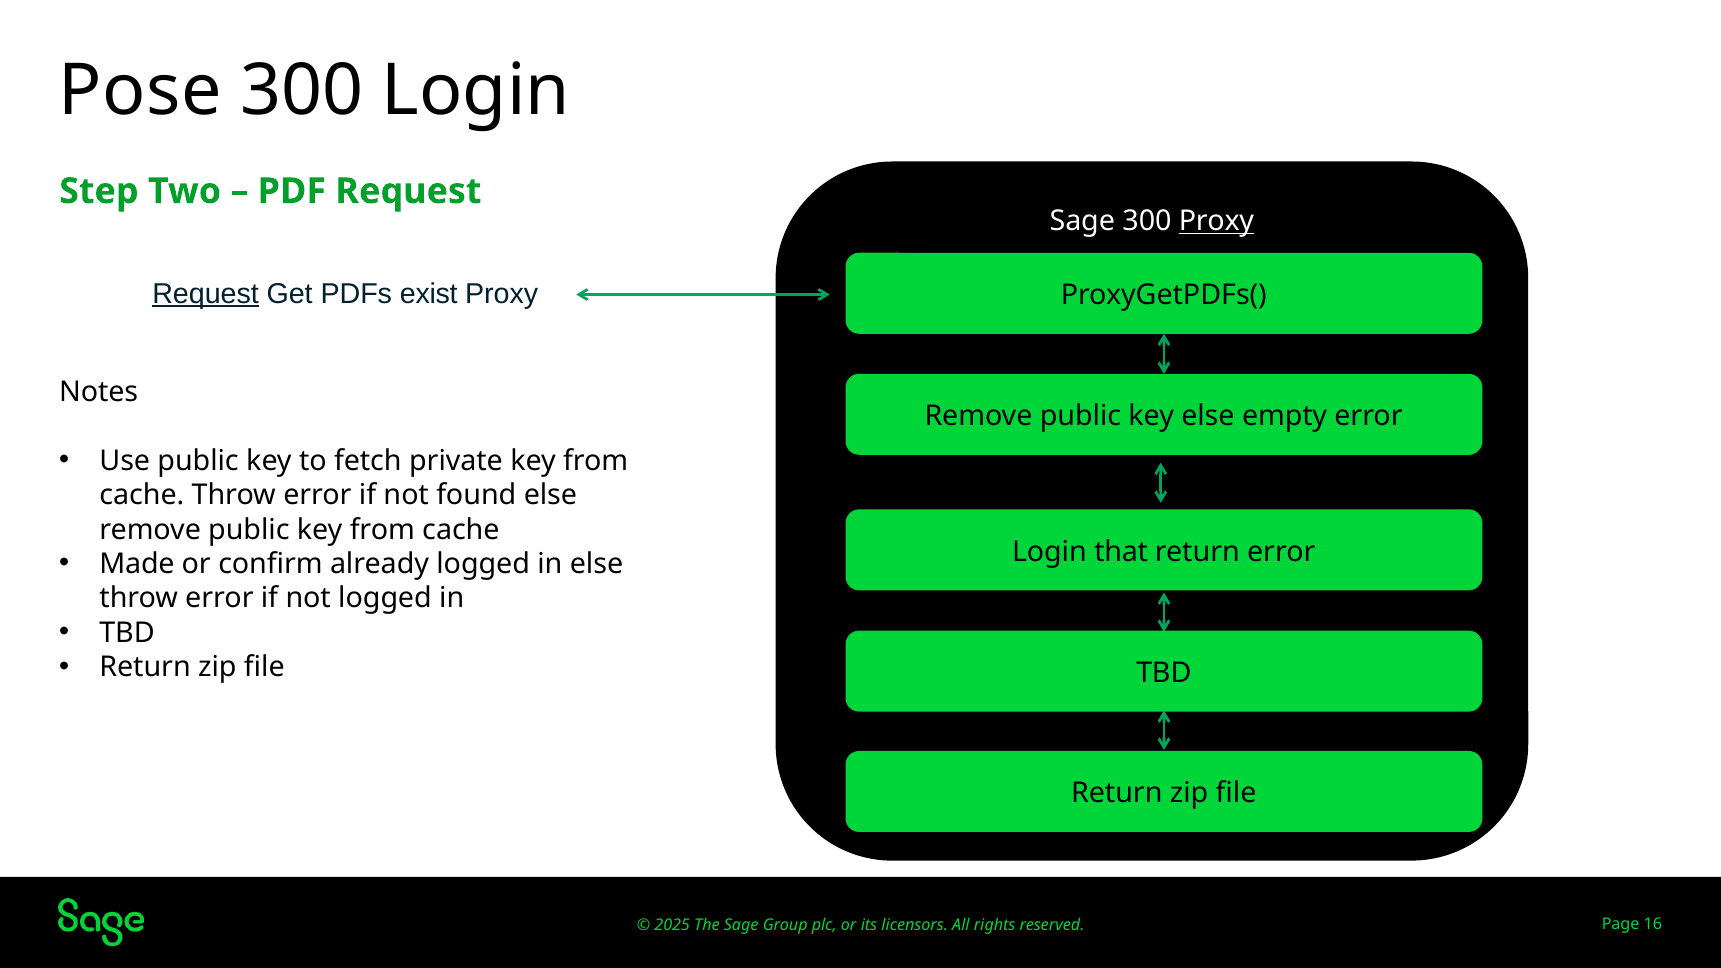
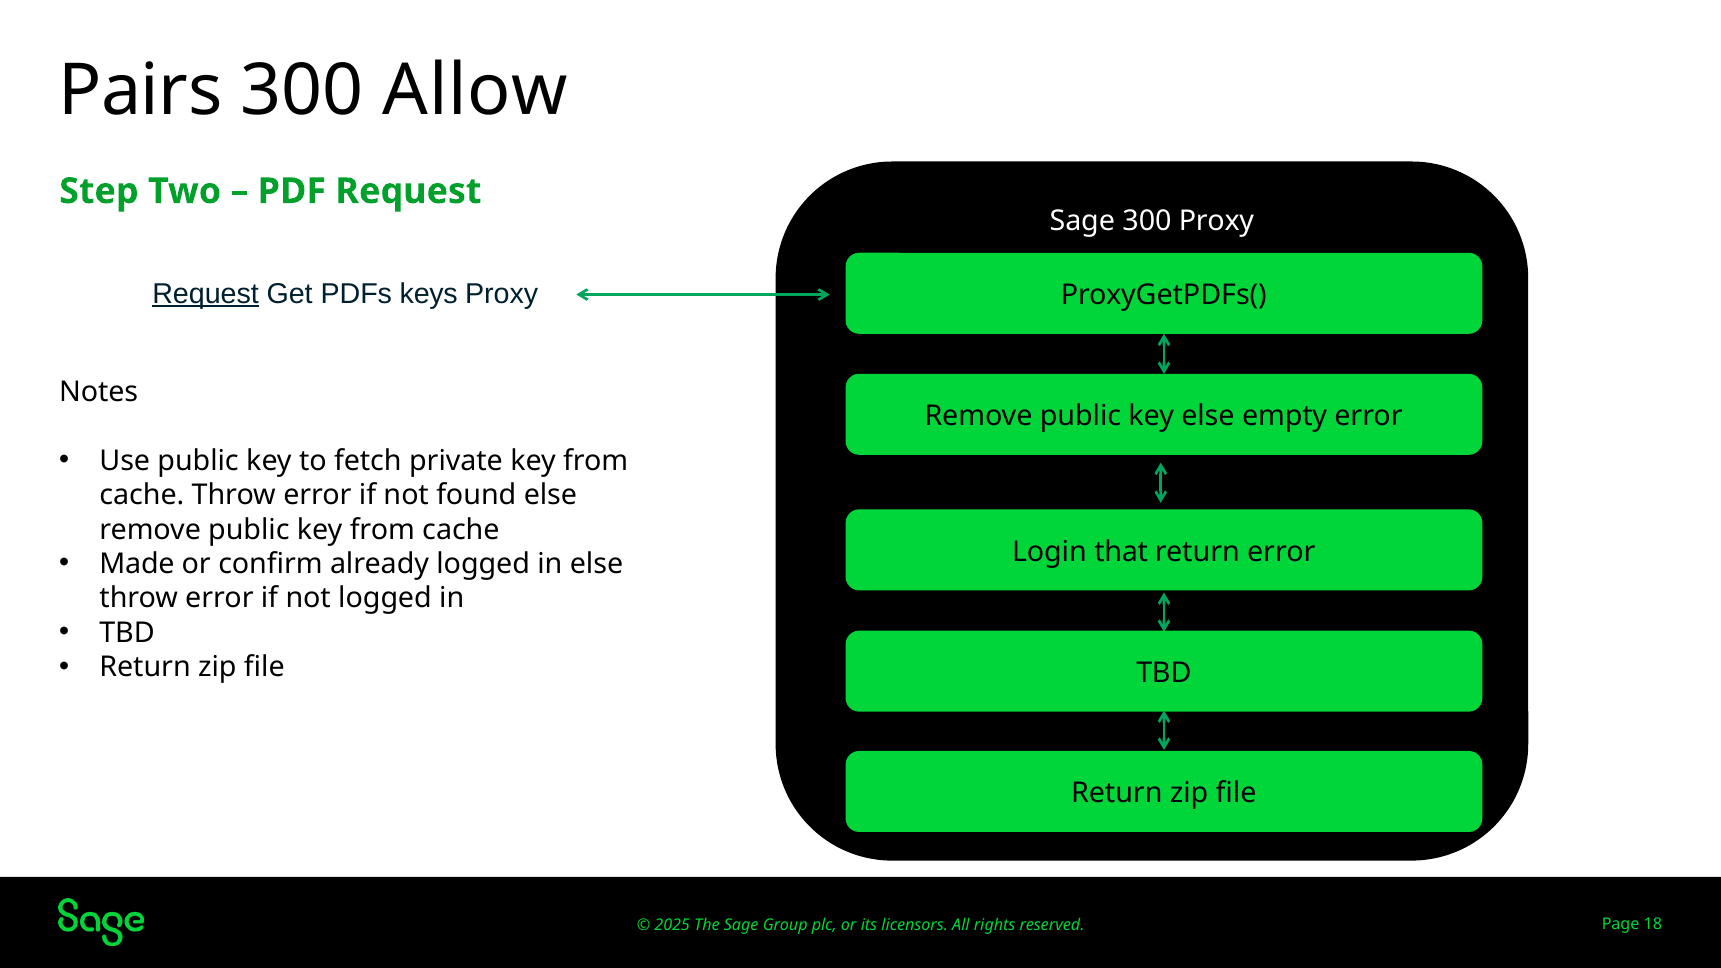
Pose: Pose -> Pairs
300 Login: Login -> Allow
Proxy at (1216, 221) underline: present -> none
exist: exist -> keys
16: 16 -> 18
